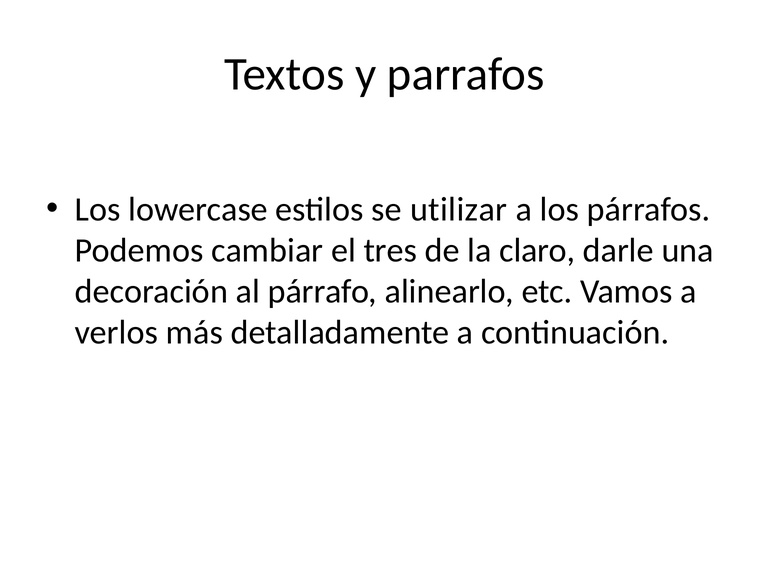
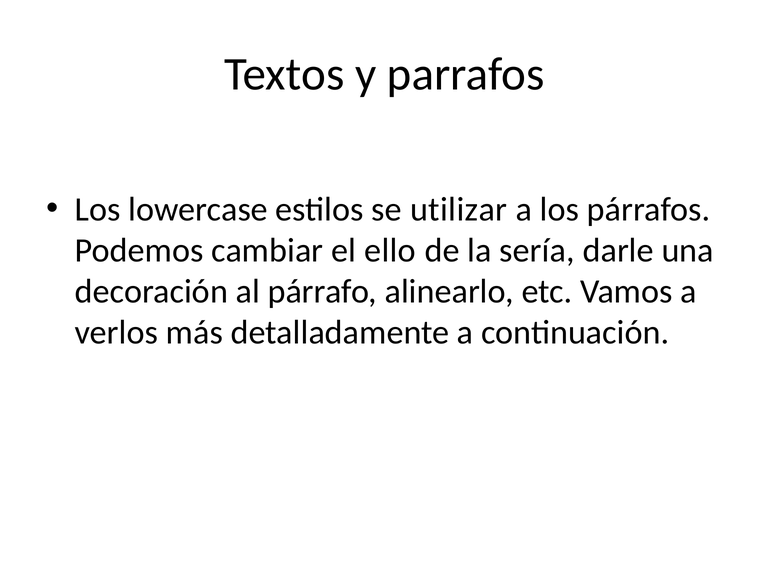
tres: tres -> ello
claro: claro -> sería
